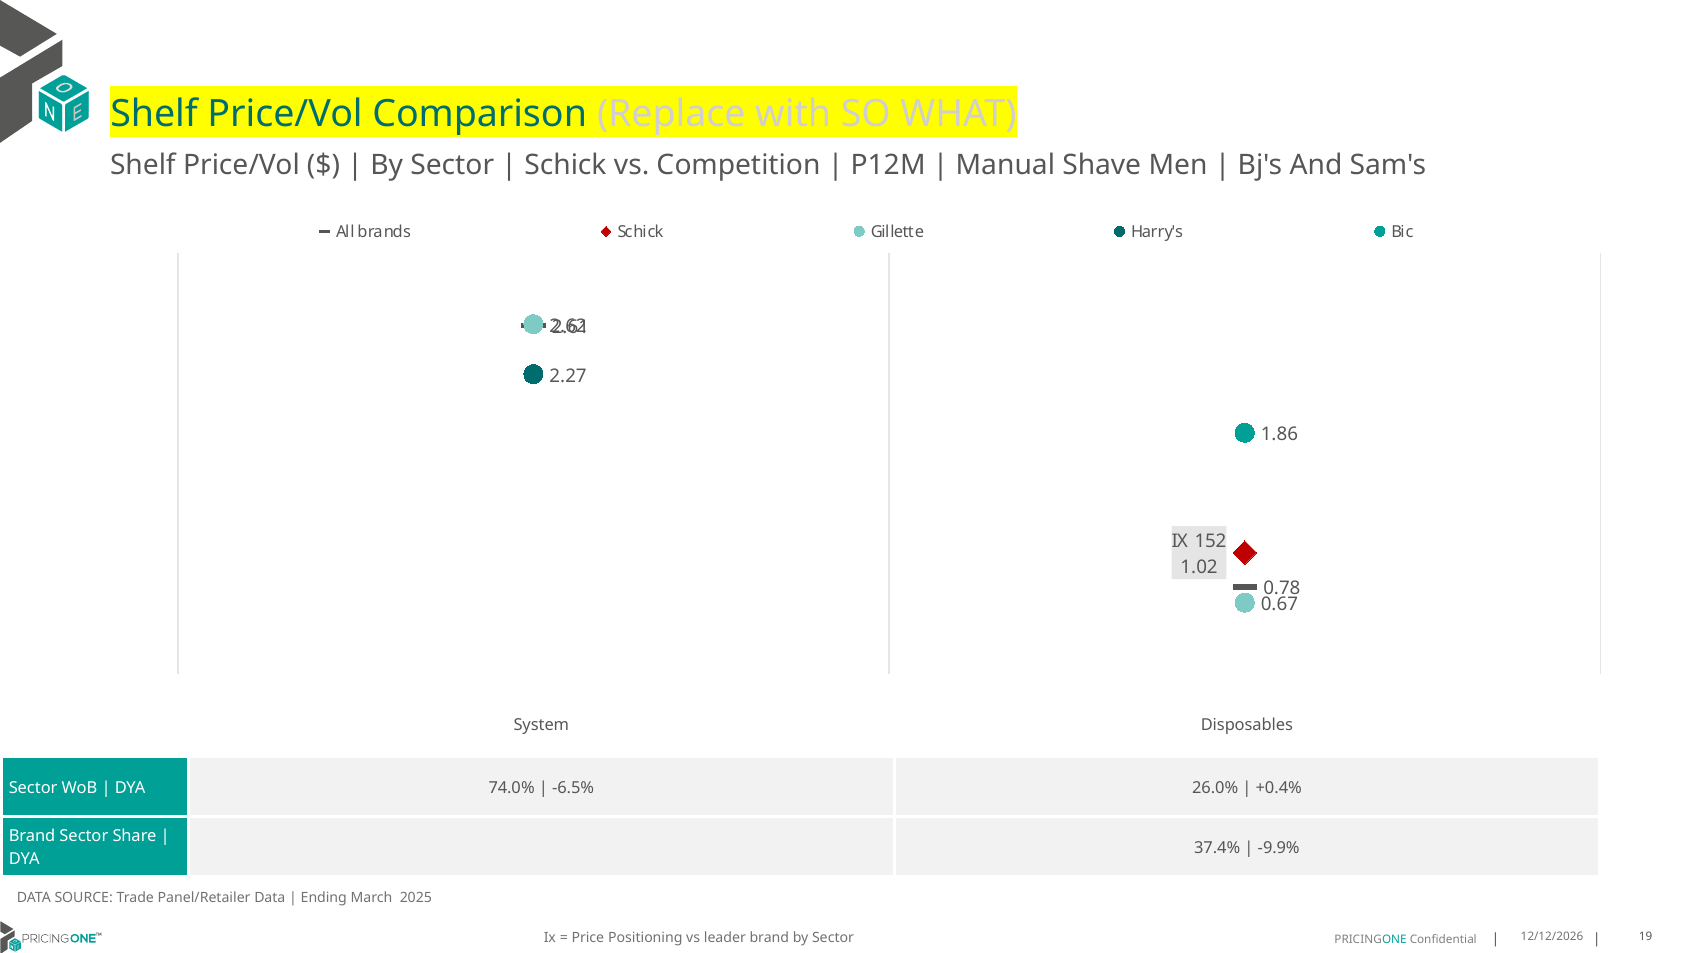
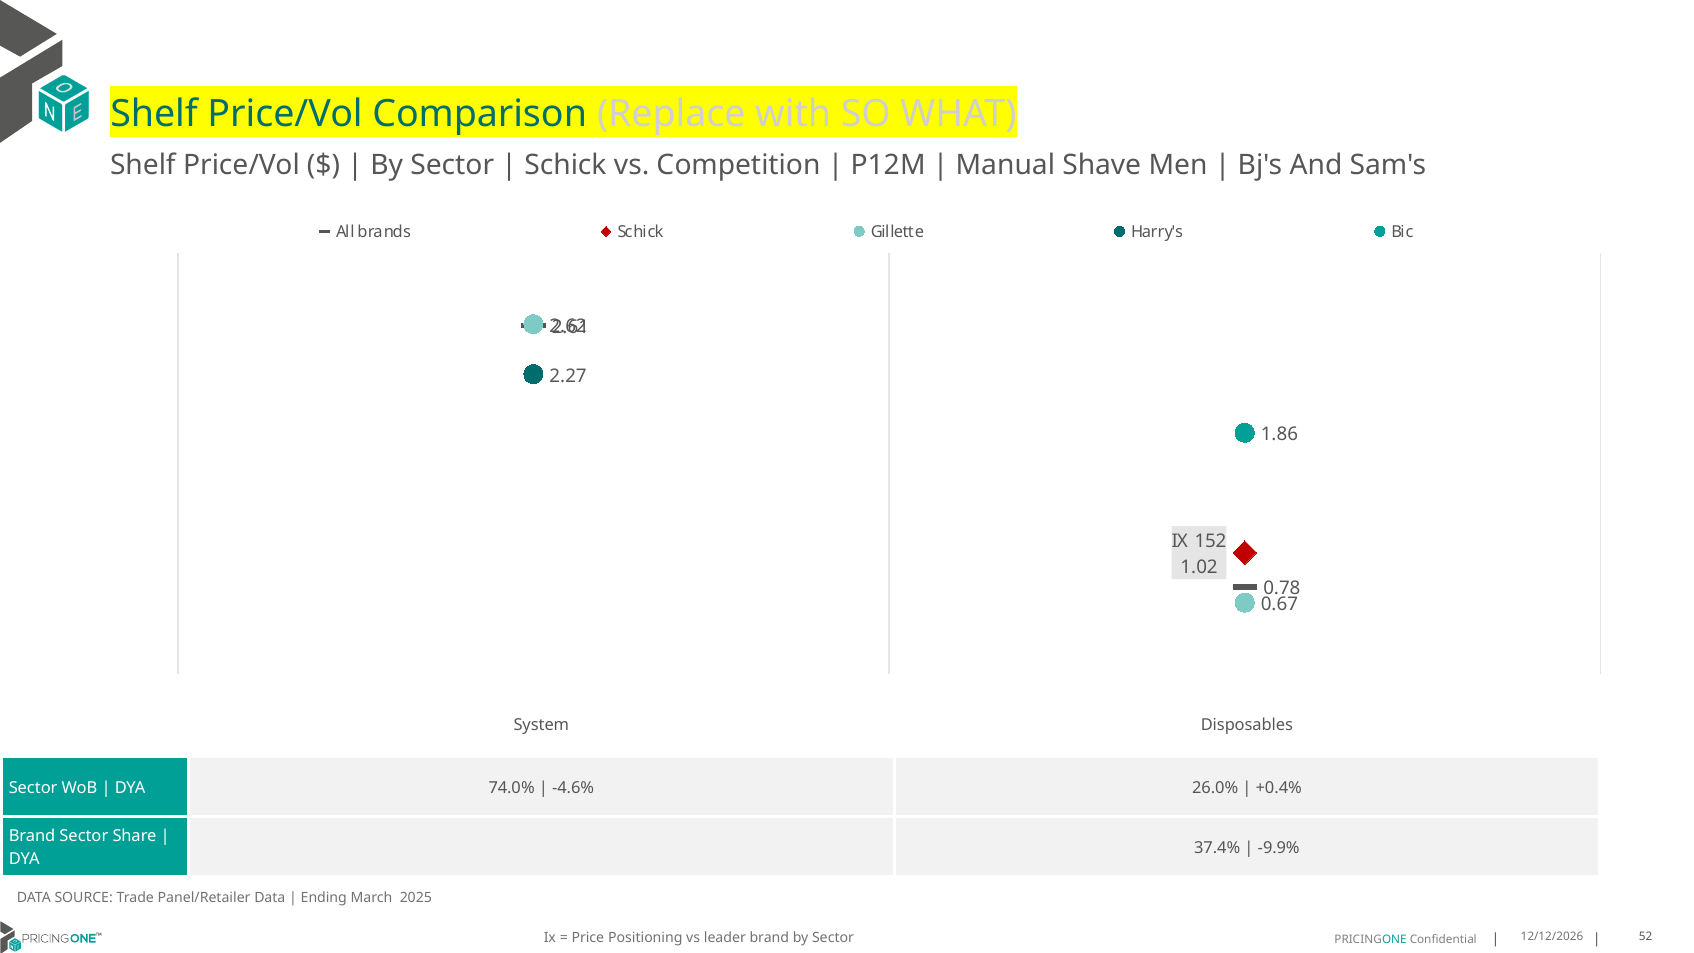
-6.5%: -6.5% -> -4.6%
19: 19 -> 52
